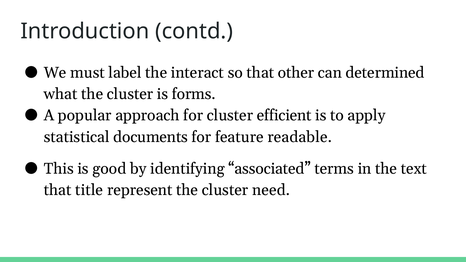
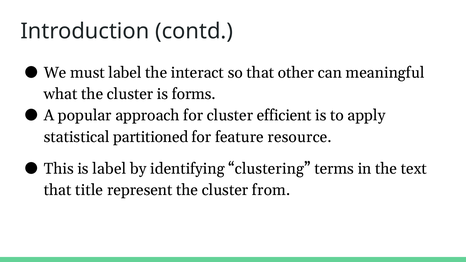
determined: determined -> meaningful
documents: documents -> partitioned
readable: readable -> resource
is good: good -> label
associated: associated -> clustering
need: need -> from
